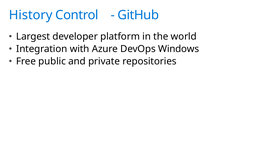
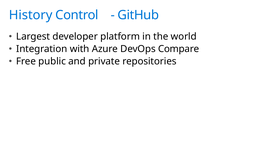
Windows: Windows -> Compare
